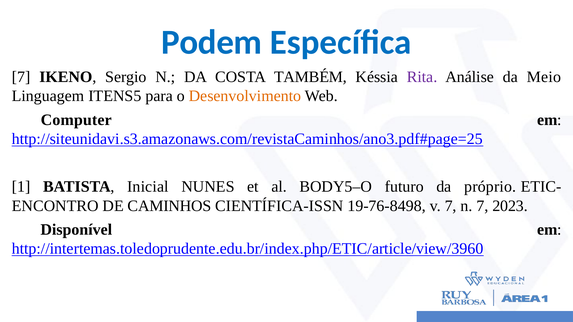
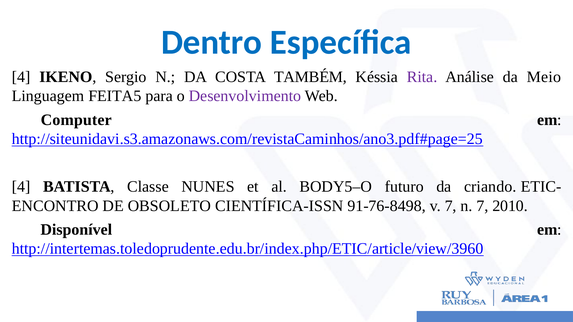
Podem: Podem -> Dentro
7 at (21, 77): 7 -> 4
ITENS5: ITENS5 -> FEITA5
Desenvolvimento colour: orange -> purple
1 at (21, 187): 1 -> 4
Inicial: Inicial -> Classe
próprio: próprio -> criando
CAMINHOS: CAMINHOS -> OBSOLETO
19-76-8498: 19-76-8498 -> 91-76-8498
2023: 2023 -> 2010
